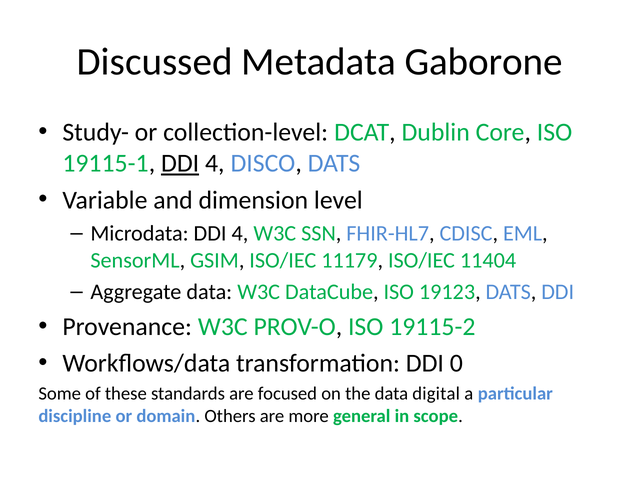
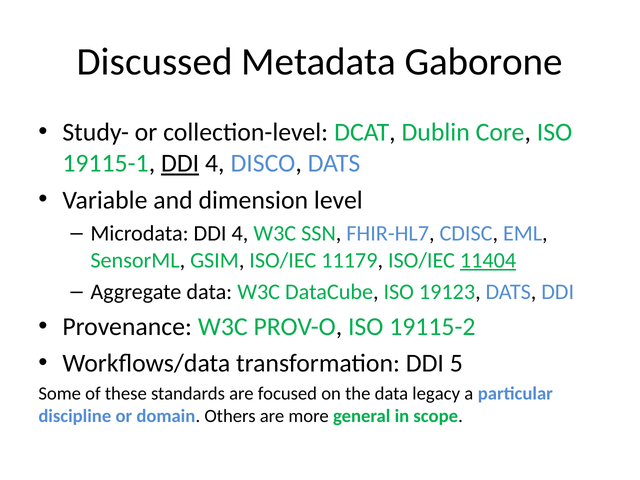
11404 underline: none -> present
0: 0 -> 5
digital: digital -> legacy
